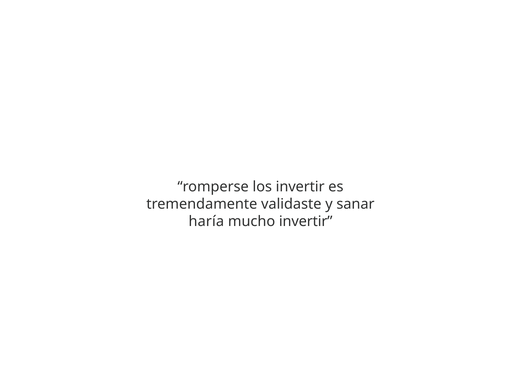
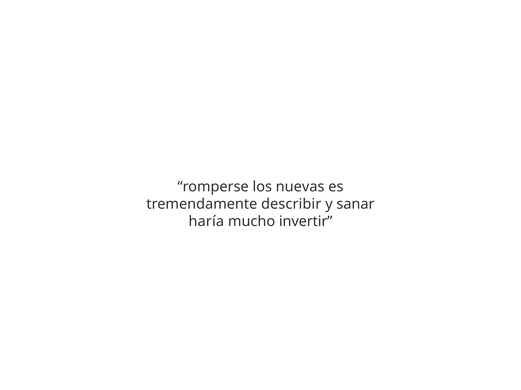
los invertir: invertir -> nuevas
validaste: validaste -> describir
